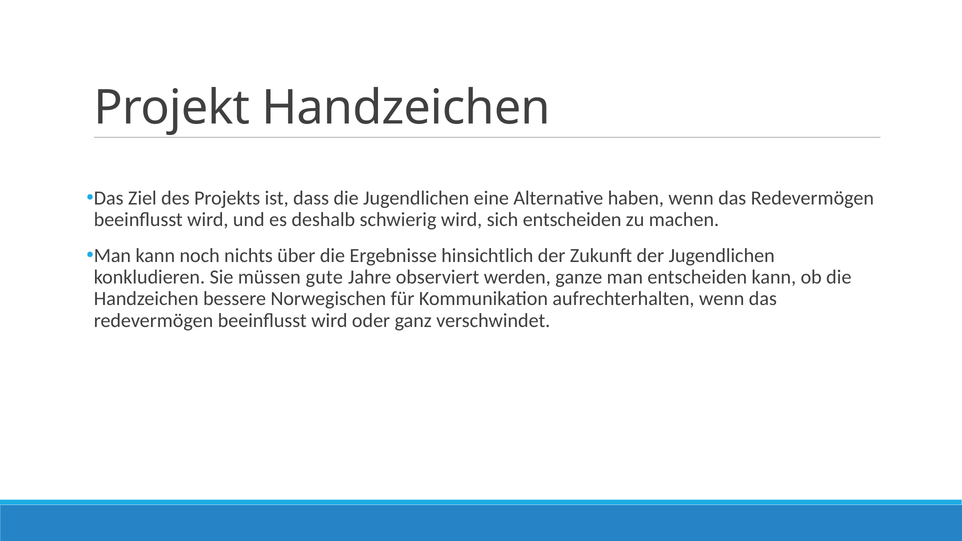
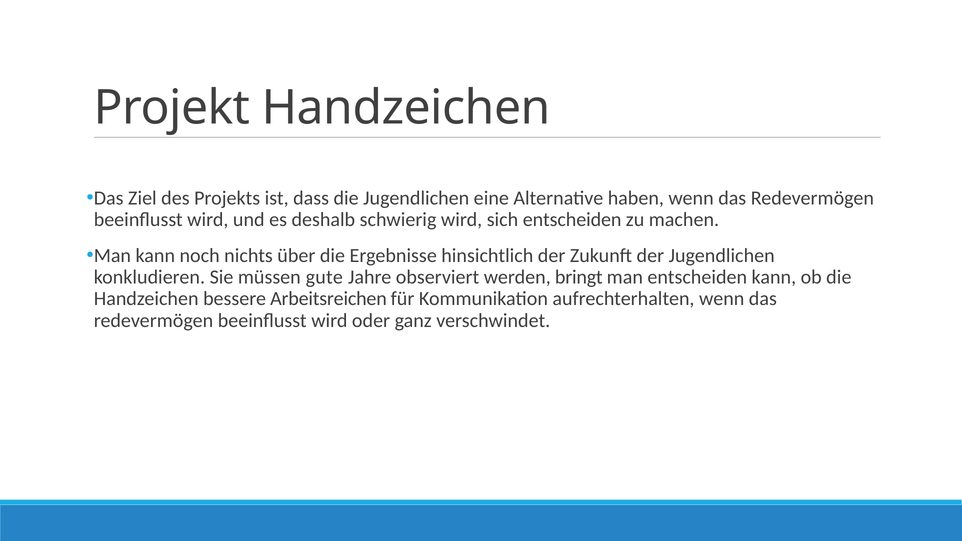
ganze: ganze -> bringt
Norwegischen: Norwegischen -> Arbeitsreichen
